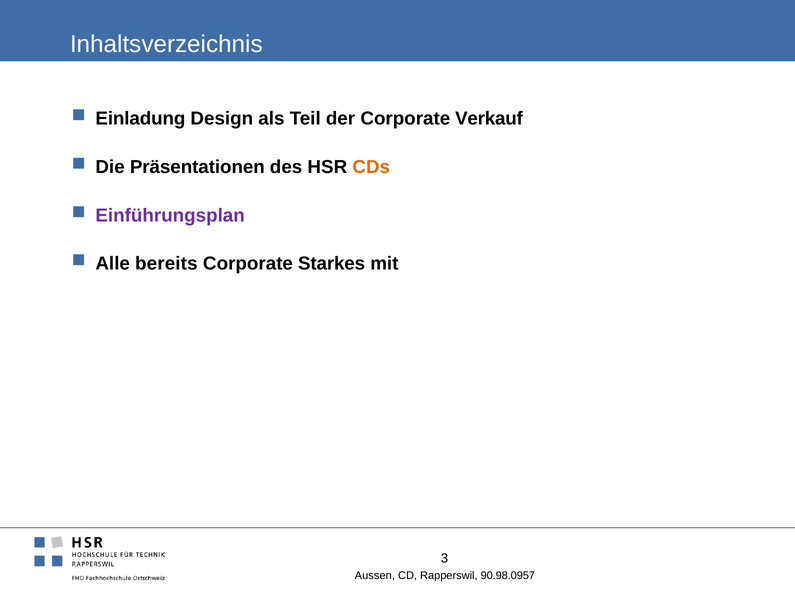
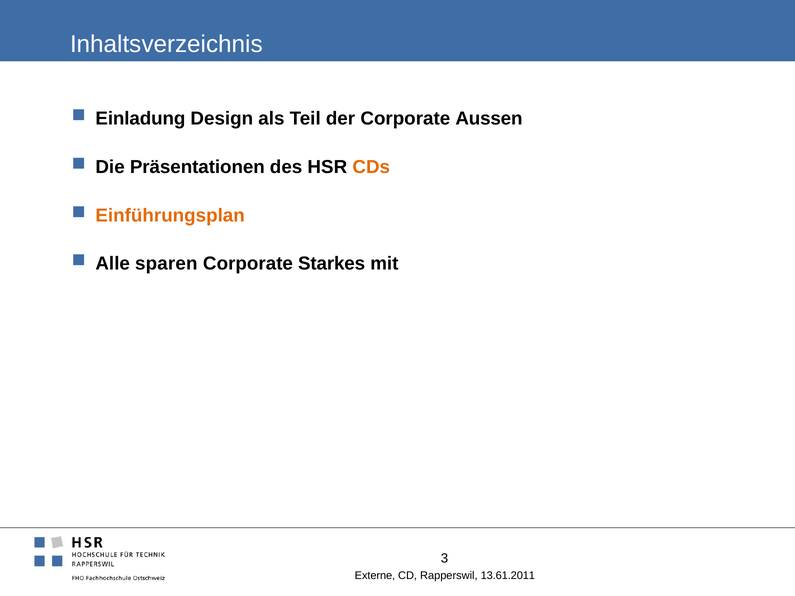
Verkauf: Verkauf -> Aussen
Einführungsplan colour: purple -> orange
bereits: bereits -> sparen
Aussen: Aussen -> Externe
90.98.0957: 90.98.0957 -> 13.61.2011
